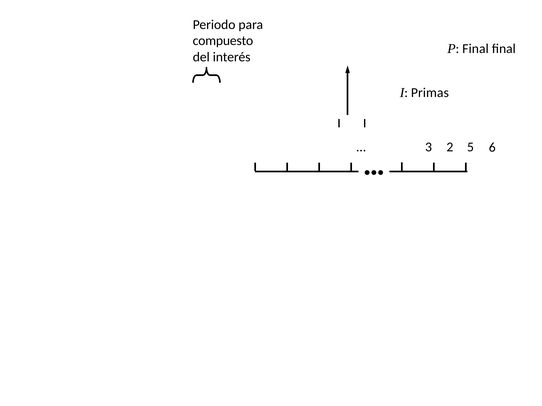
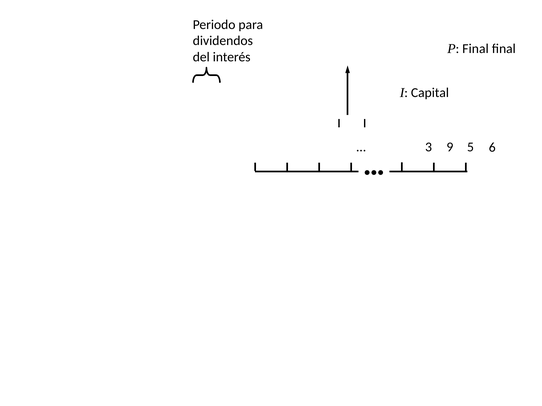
compuesto: compuesto -> dividendos
Primas: Primas -> Capital
2: 2 -> 9
